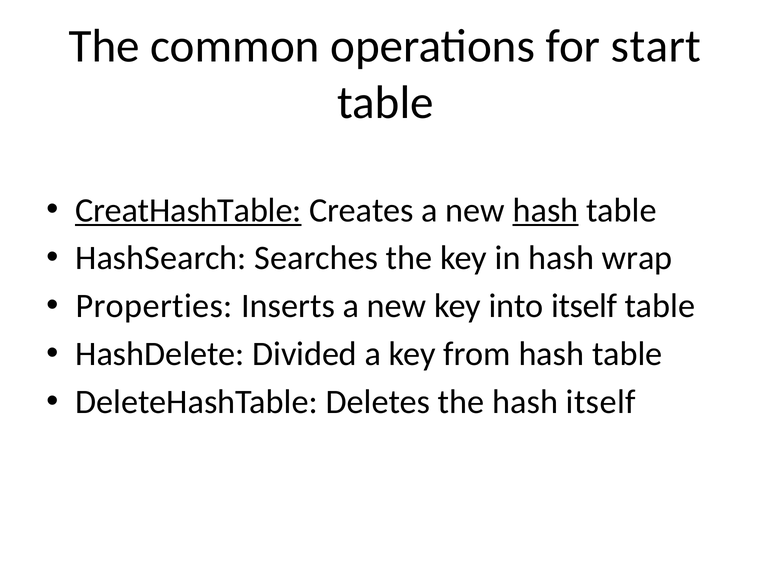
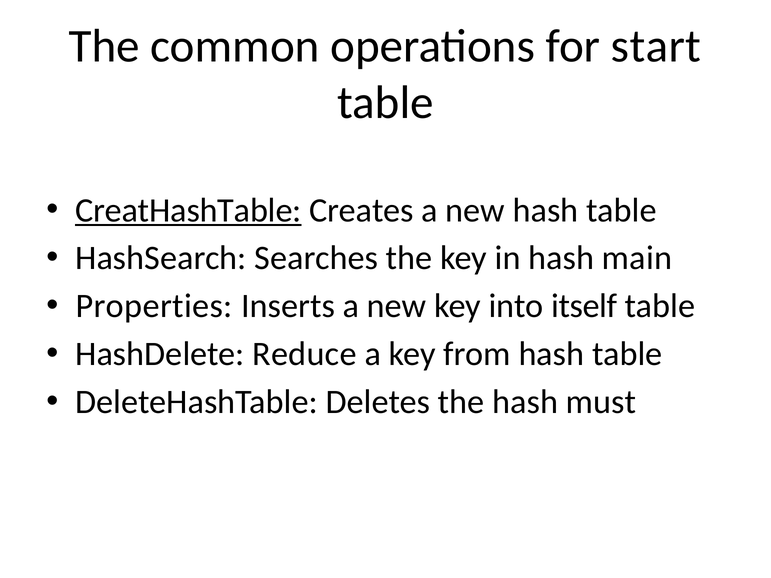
hash at (546, 210) underline: present -> none
wrap: wrap -> main
Divided: Divided -> Reduce
hash itself: itself -> must
